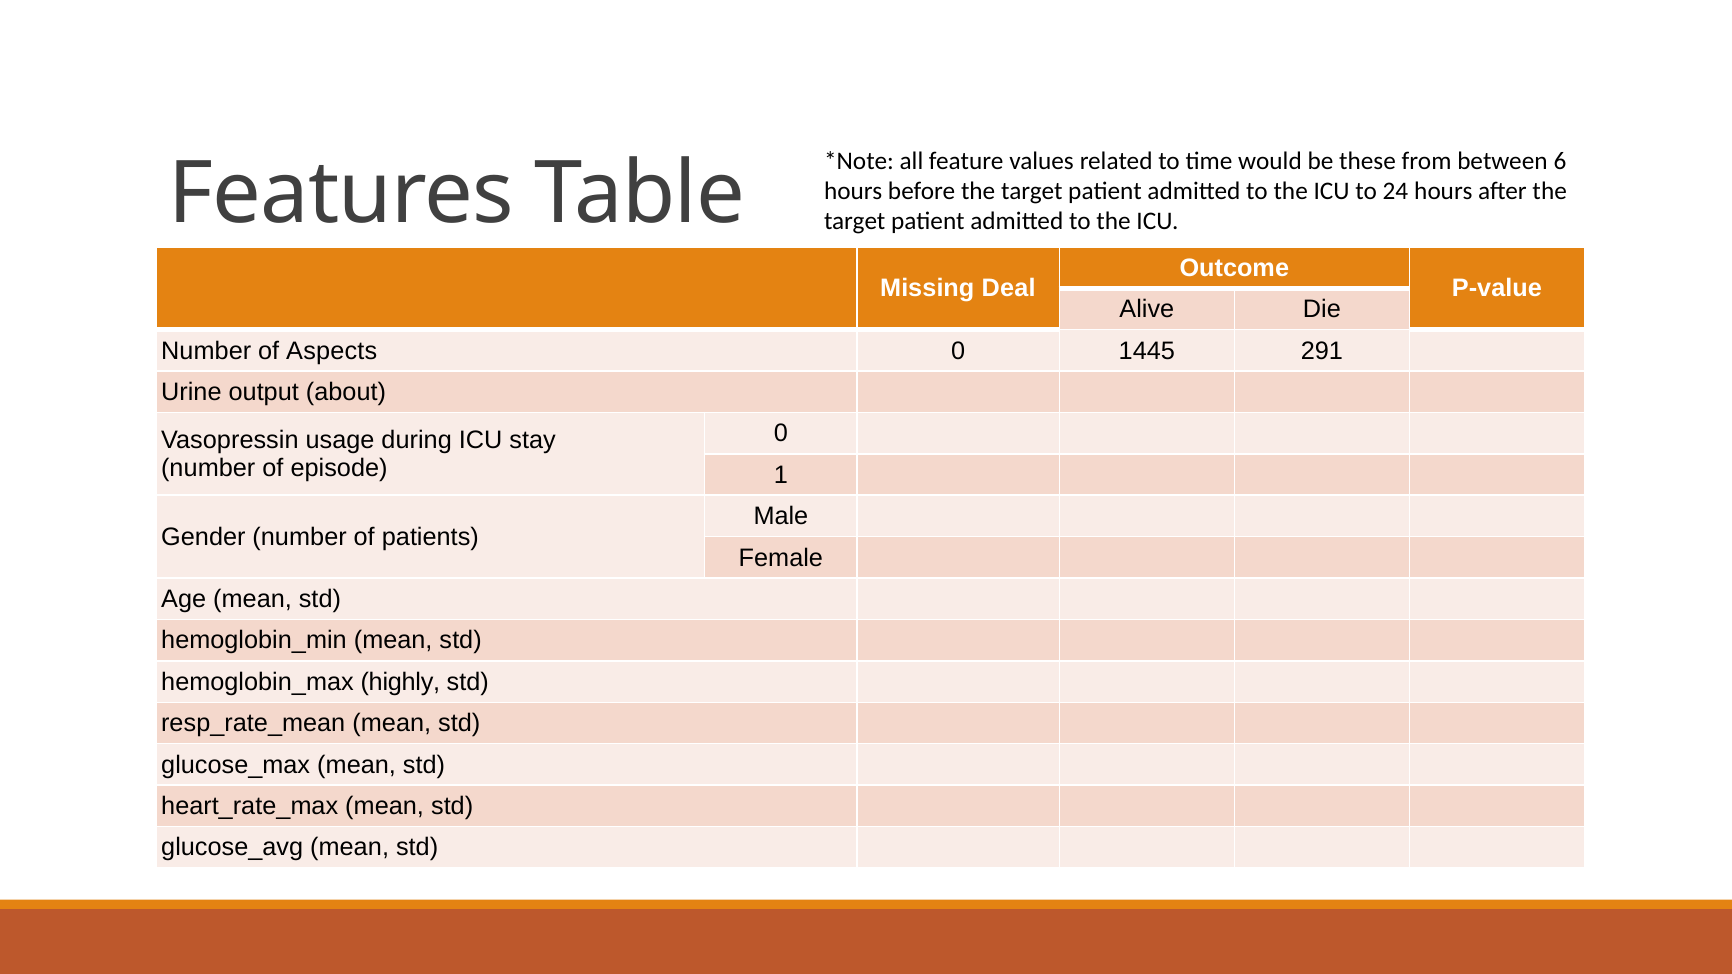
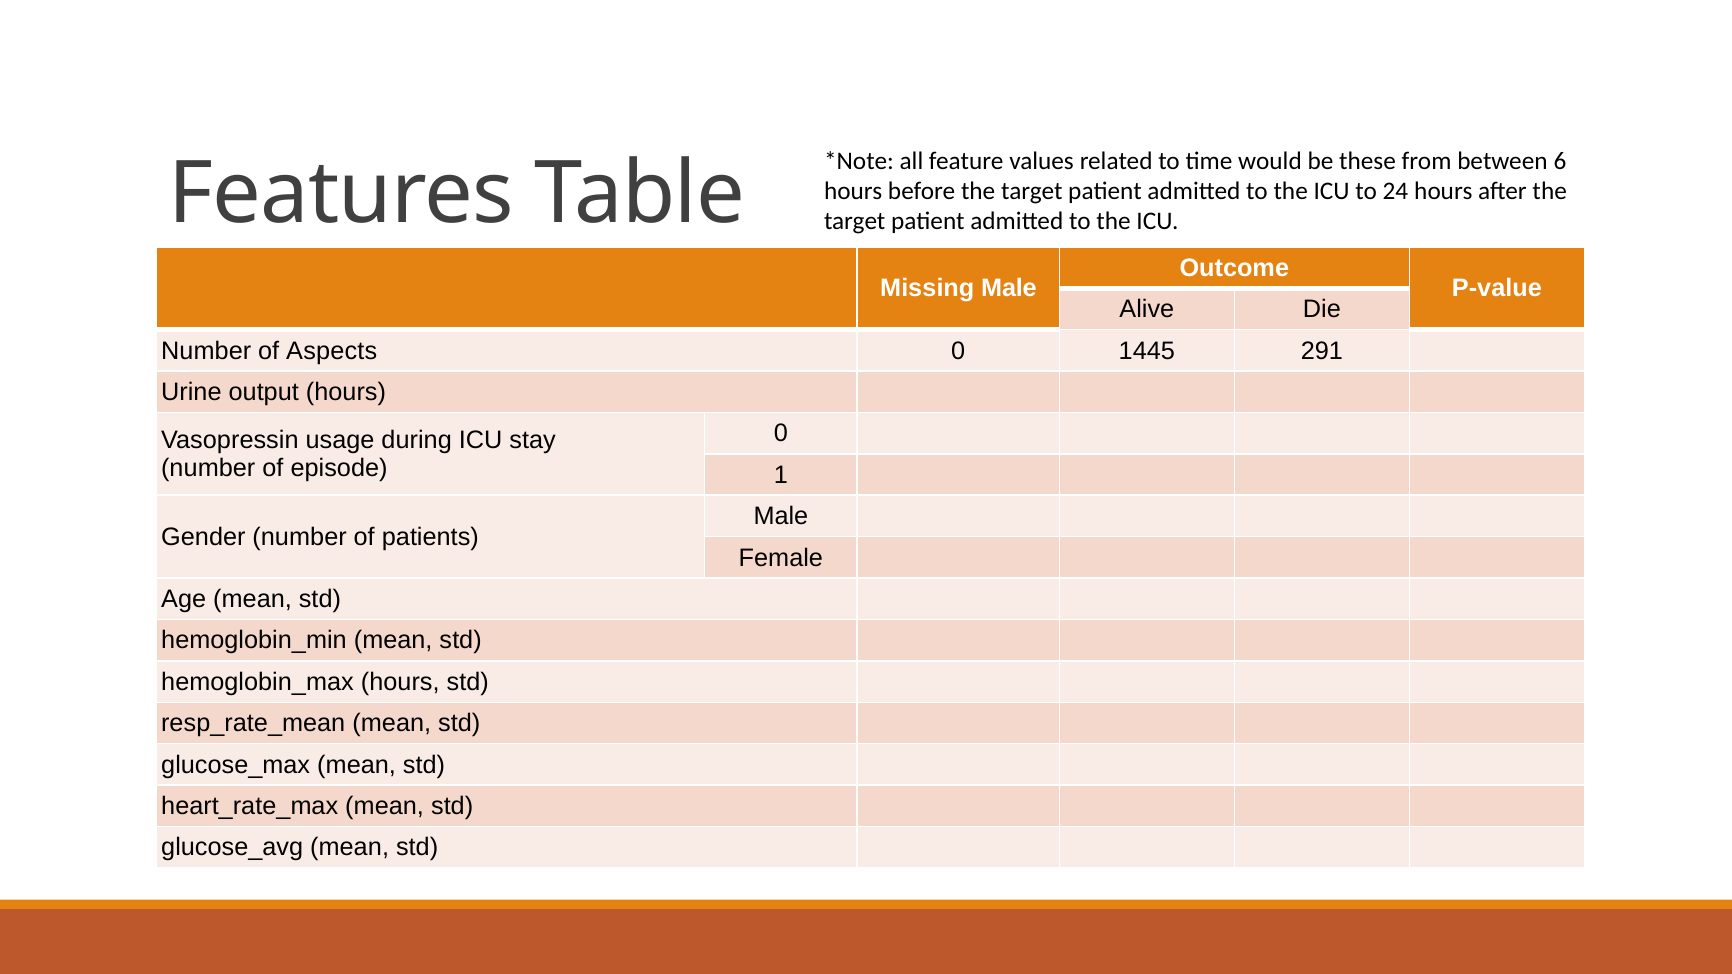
Missing Deal: Deal -> Male
output about: about -> hours
highly at (400, 682): highly -> hours
